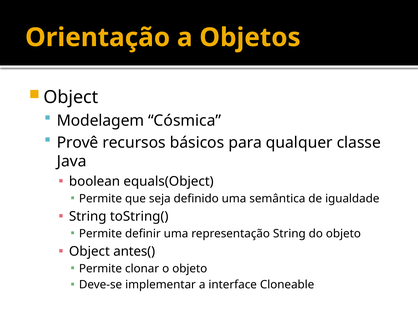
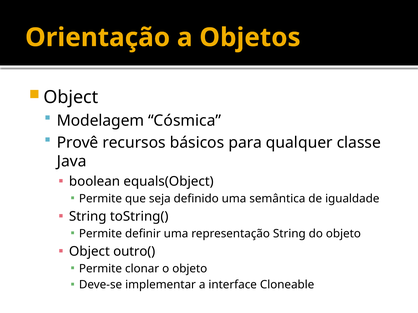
antes(: antes( -> outro(
